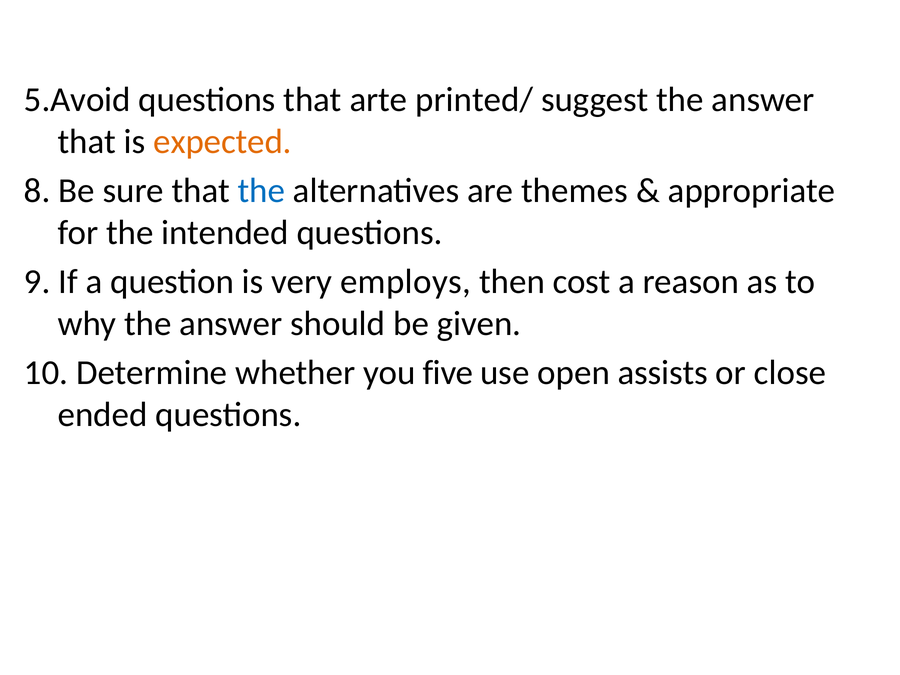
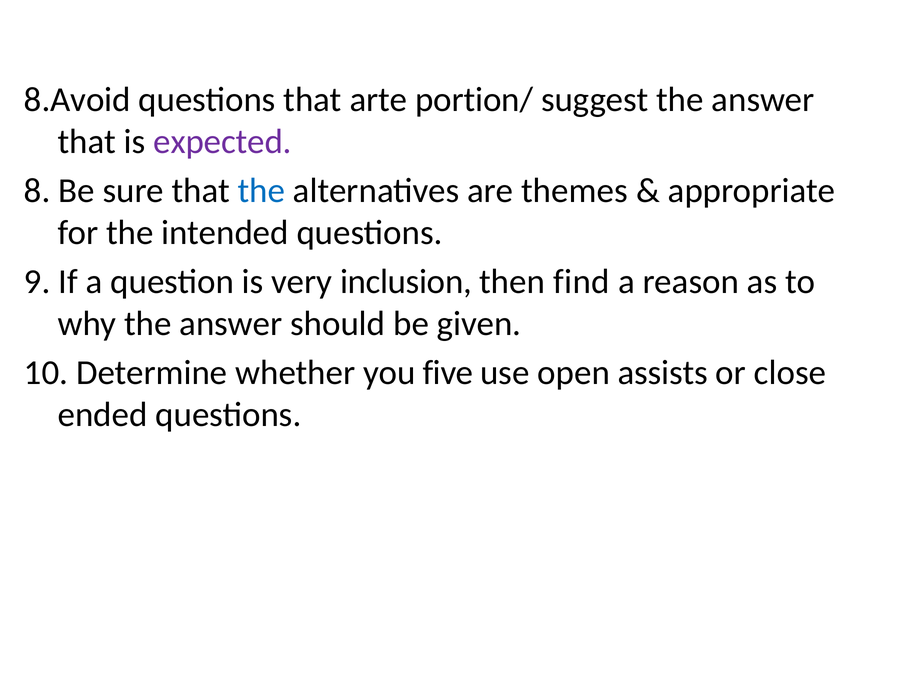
5.Avoid: 5.Avoid -> 8.Avoid
printed/: printed/ -> portion/
expected colour: orange -> purple
employs: employs -> inclusion
cost: cost -> find
